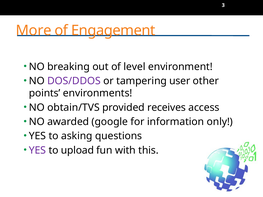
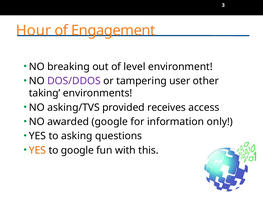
More: More -> Hour
points: points -> taking
obtain/TVS: obtain/TVS -> asking/TVS
YES at (37, 150) colour: purple -> orange
to upload: upload -> google
